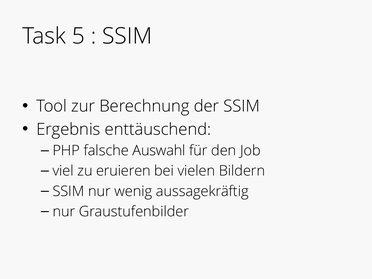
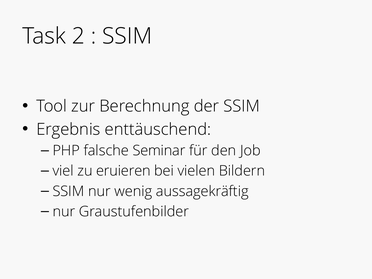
5: 5 -> 2
Auswahl: Auswahl -> Seminar
